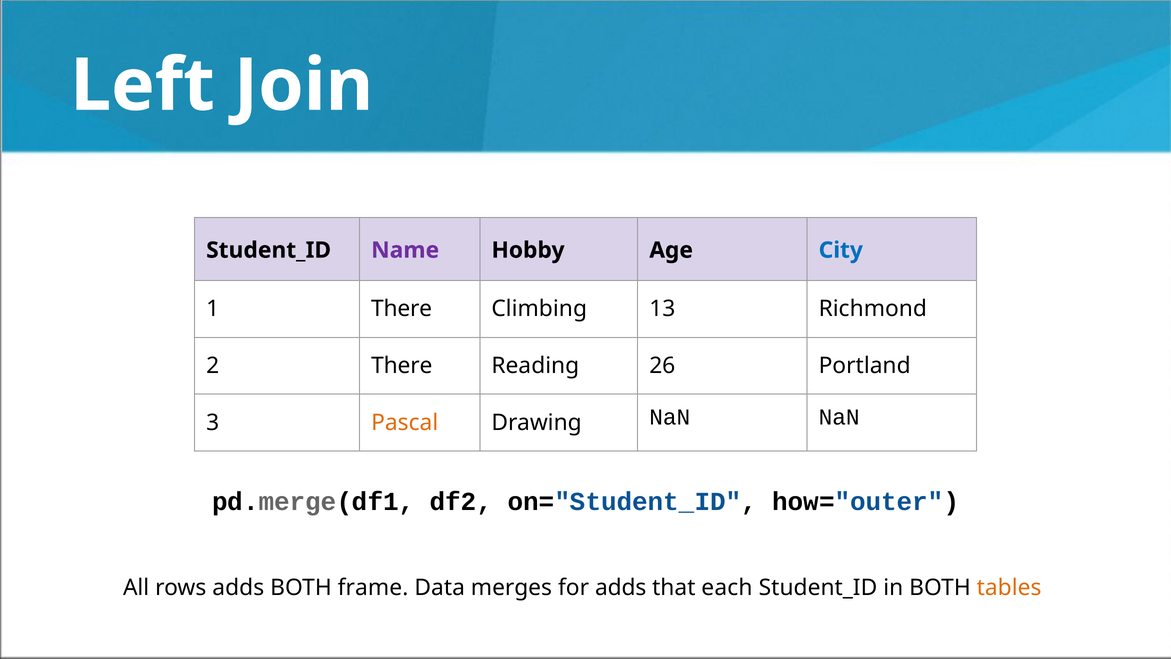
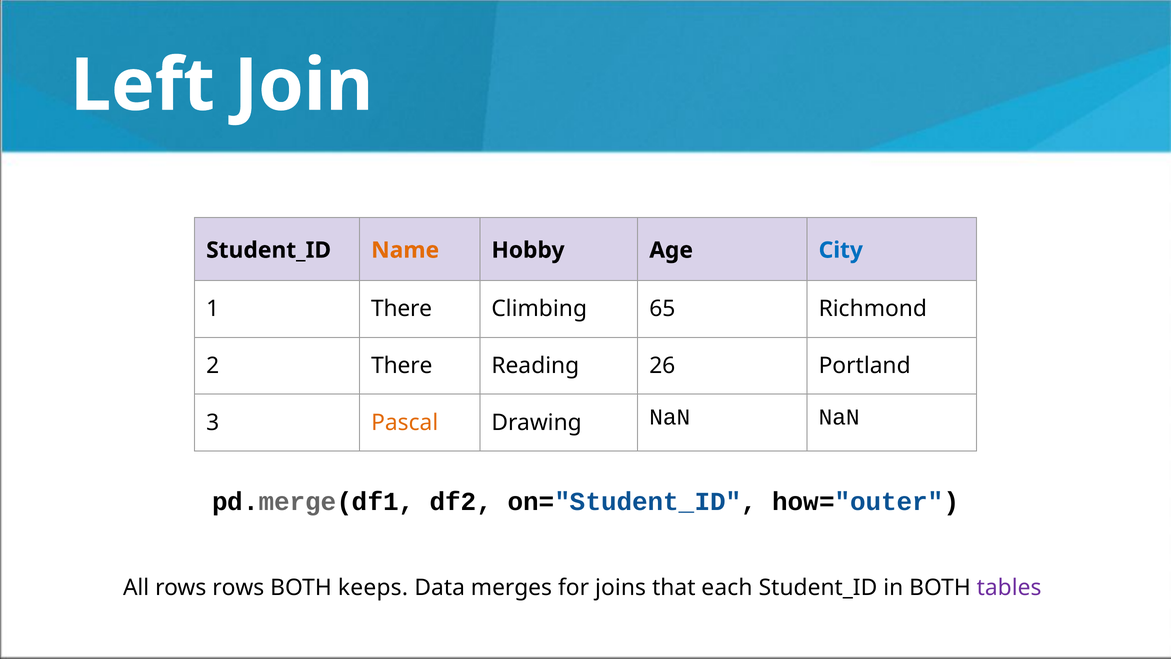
Name colour: purple -> orange
13: 13 -> 65
rows adds: adds -> rows
frame: frame -> keeps
for adds: adds -> joins
tables colour: orange -> purple
